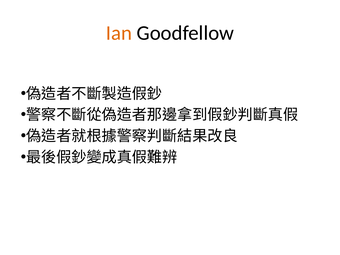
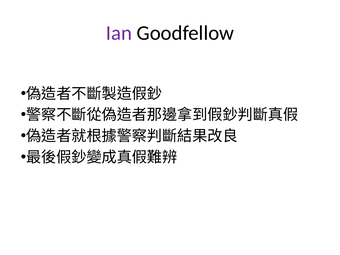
Ian colour: orange -> purple
